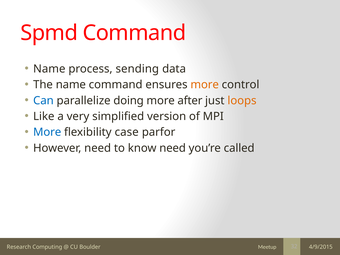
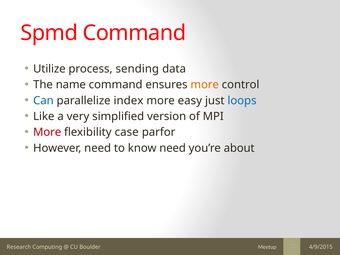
Name at (49, 69): Name -> Utilize
doing: doing -> index
after: after -> easy
loops colour: orange -> blue
More at (47, 132) colour: blue -> red
called: called -> about
